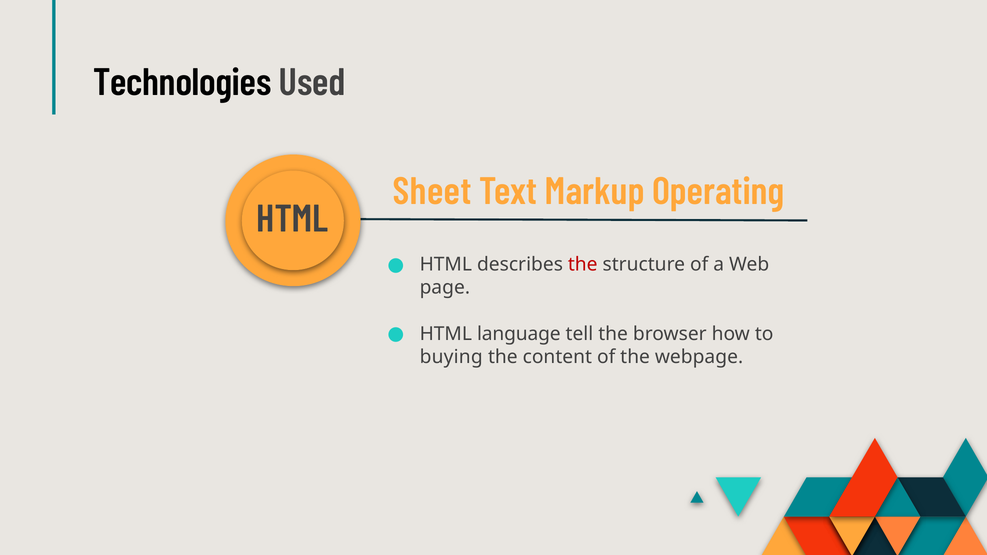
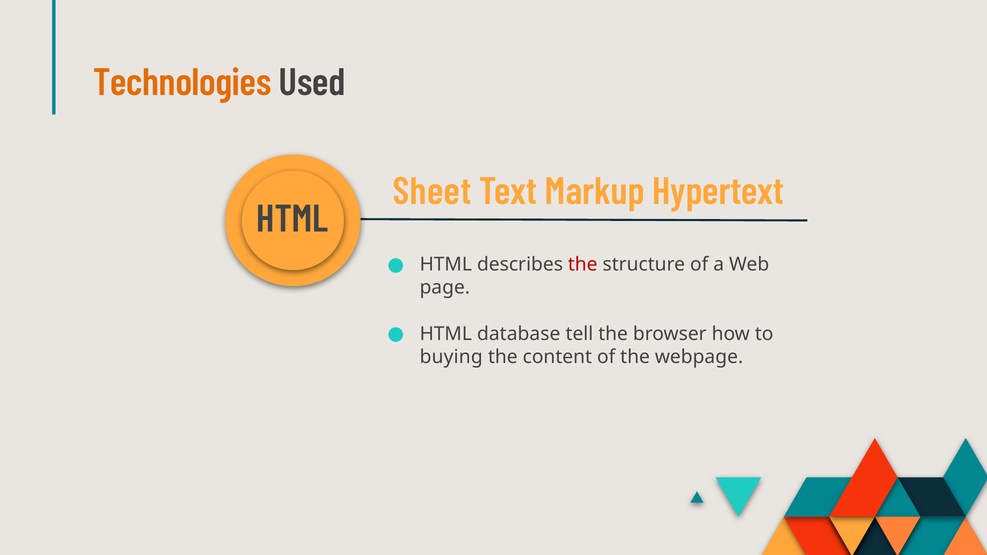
Technologies colour: black -> orange
Operating: Operating -> Hypertext
language: language -> database
